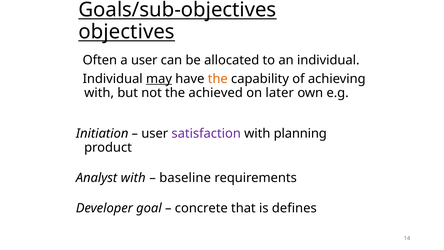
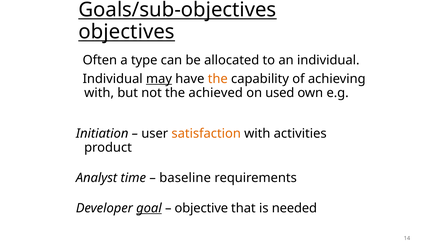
a user: user -> type
later: later -> used
satisfaction colour: purple -> orange
planning: planning -> activities
Analyst with: with -> time
goal underline: none -> present
concrete: concrete -> objective
defines: defines -> needed
